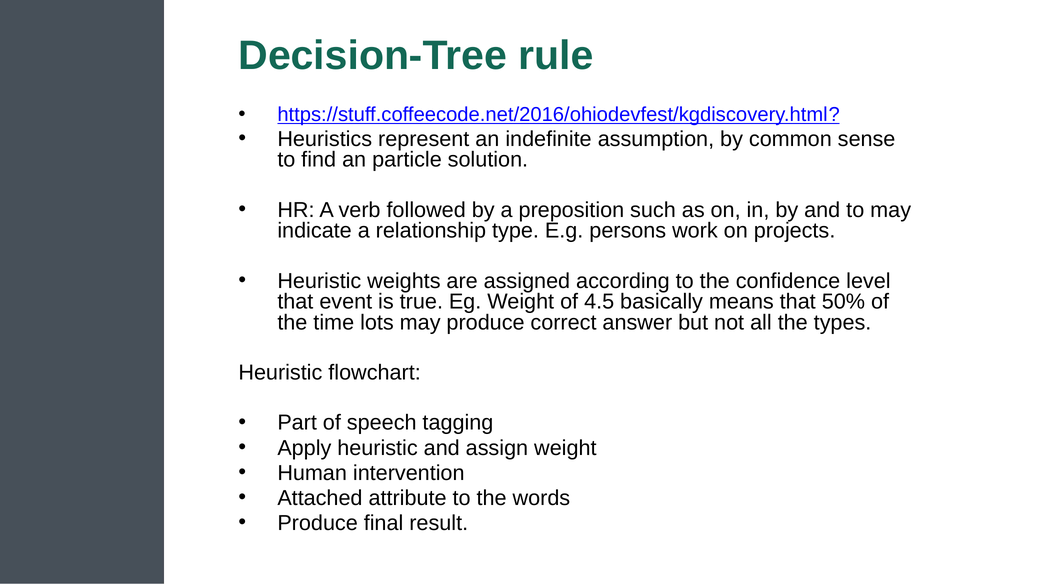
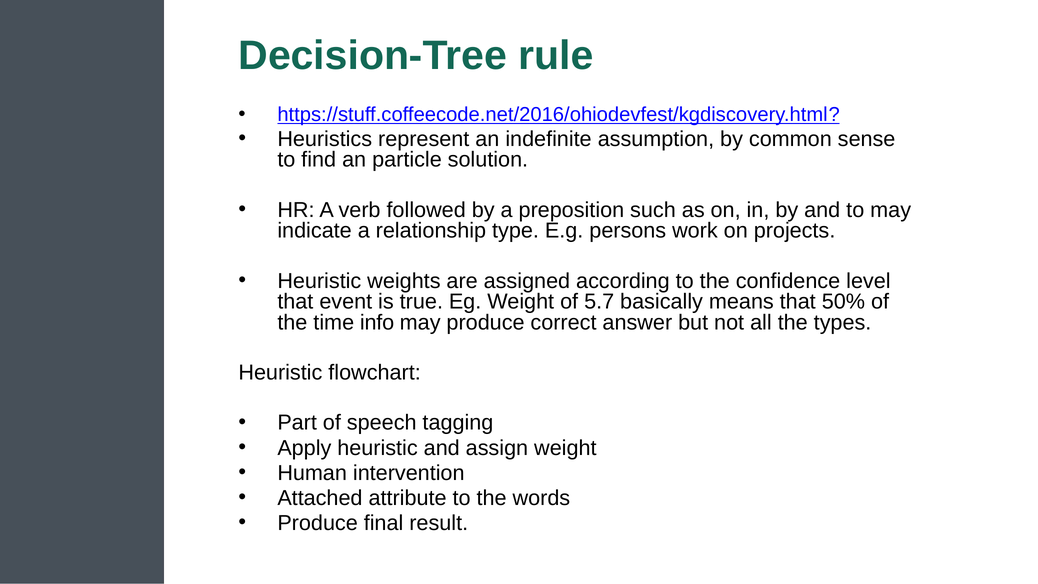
4.5: 4.5 -> 5.7
lots: lots -> info
